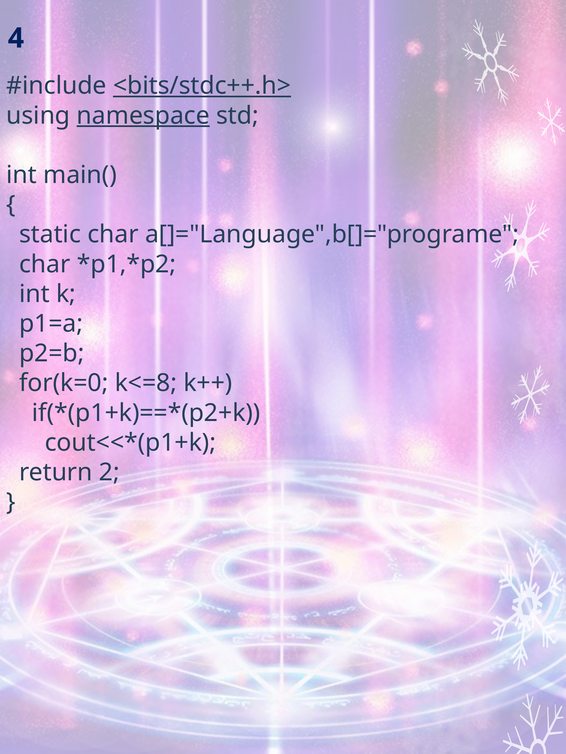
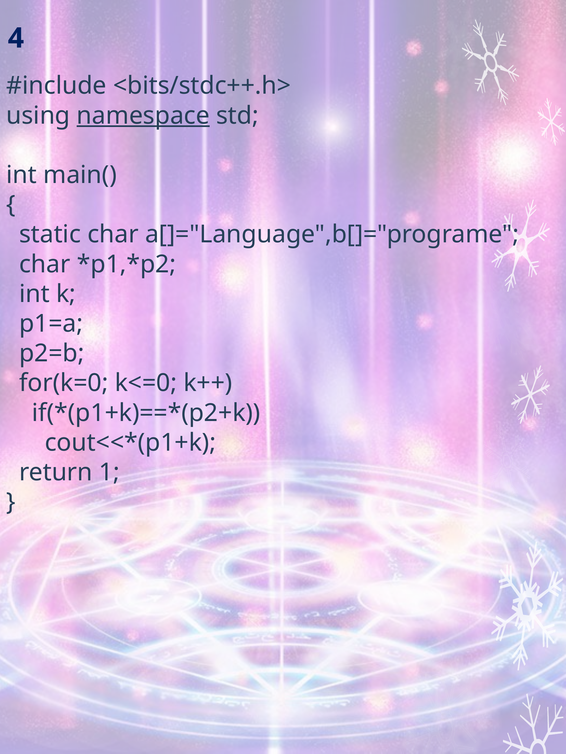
<bits/stdc++.h> underline: present -> none
k<=8: k<=8 -> k<=0
2: 2 -> 1
